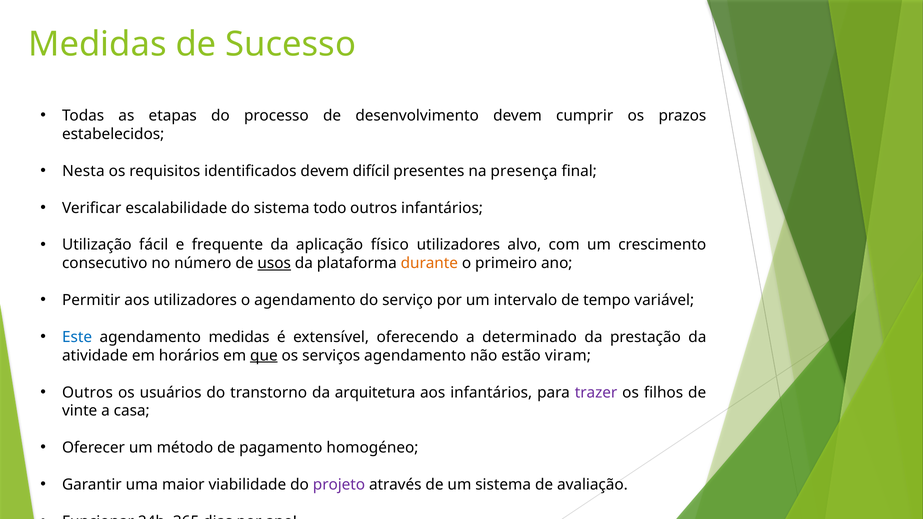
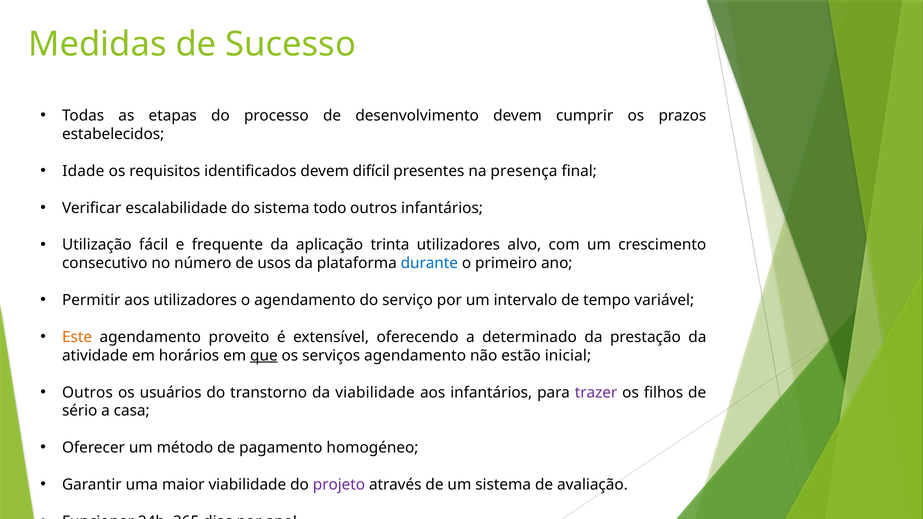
Nesta: Nesta -> Idade
físico: físico -> trinta
usos underline: present -> none
durante colour: orange -> blue
Este colour: blue -> orange
agendamento medidas: medidas -> proveito
viram: viram -> inicial
da arquitetura: arquitetura -> viabilidade
vinte: vinte -> sério
